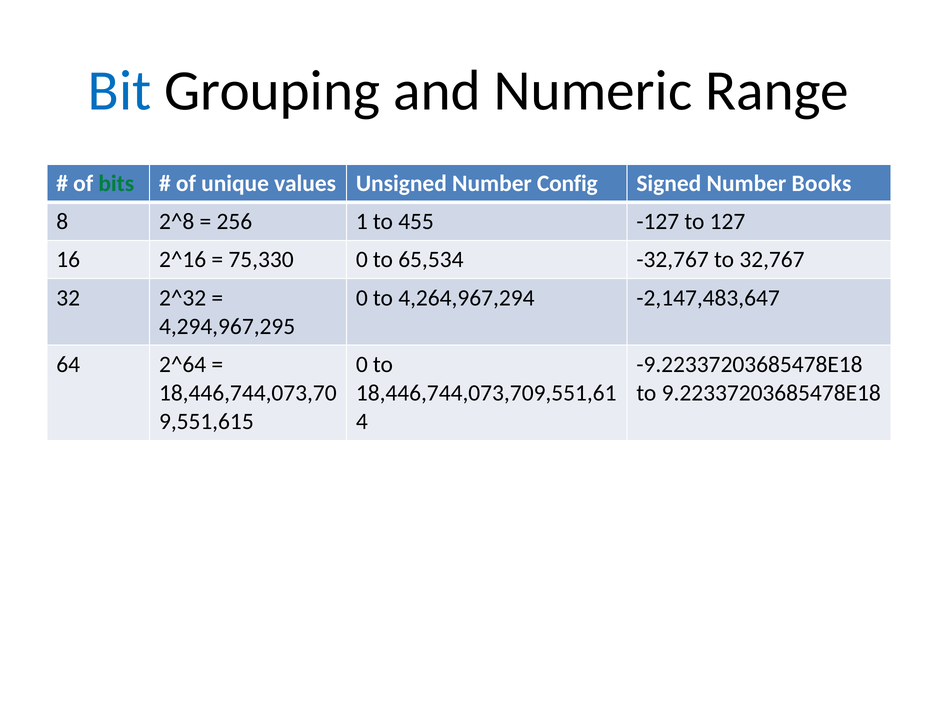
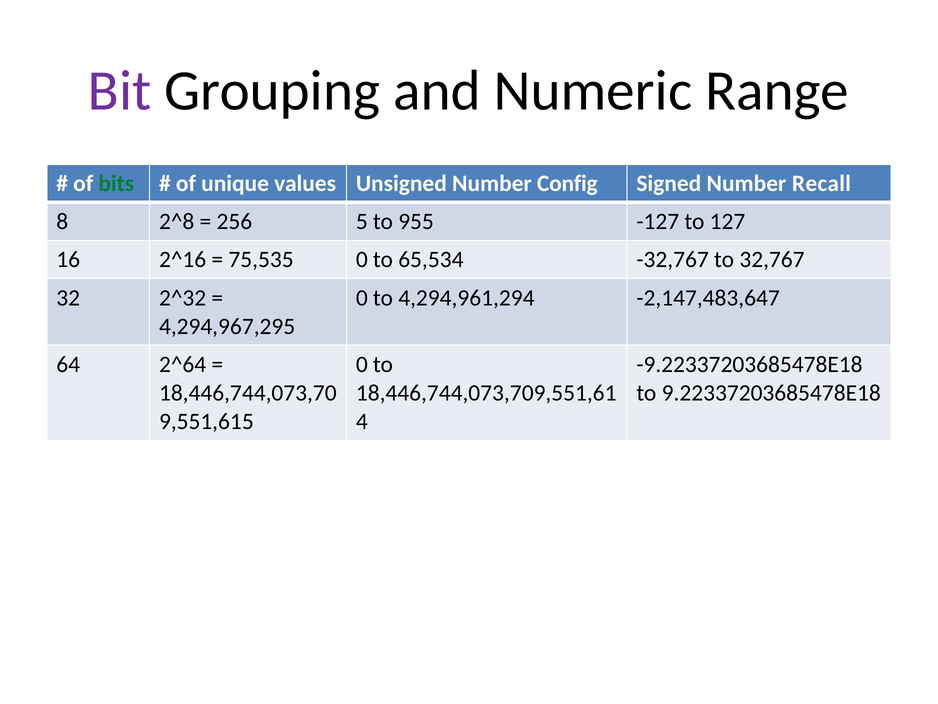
Bit colour: blue -> purple
Books: Books -> Recall
1: 1 -> 5
455: 455 -> 955
75,330: 75,330 -> 75,535
4,264,967,294: 4,264,967,294 -> 4,294,961,294
